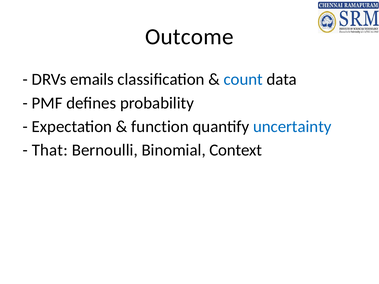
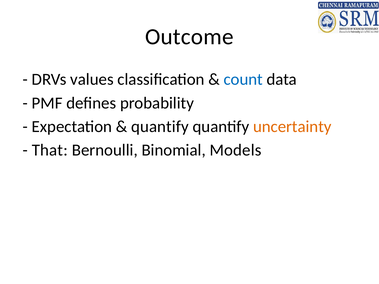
emails: emails -> values
function at (160, 127): function -> quantify
uncertainty colour: blue -> orange
Context: Context -> Models
